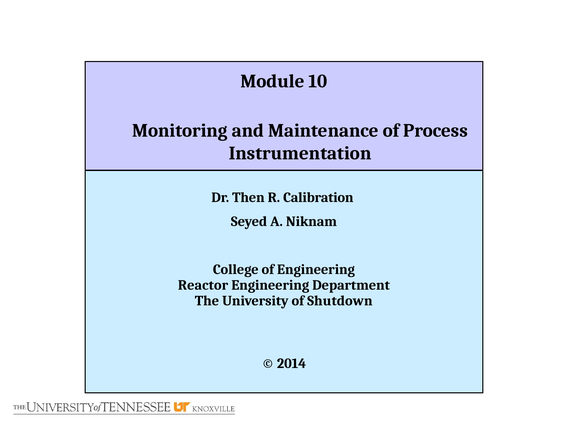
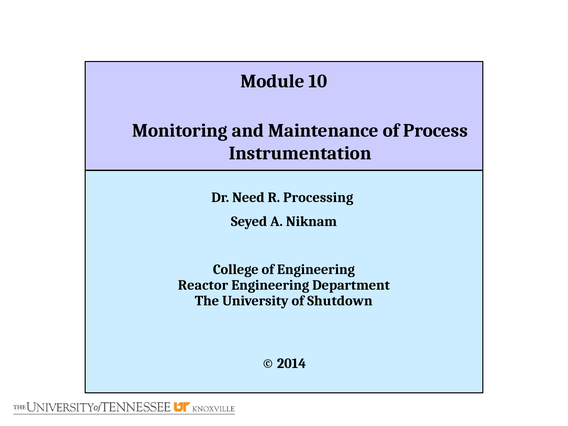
Then: Then -> Need
Calibration: Calibration -> Processing
